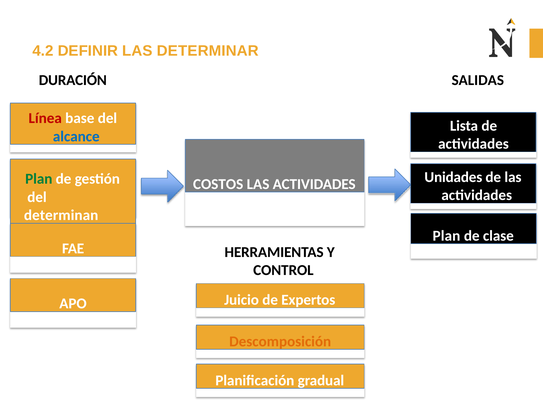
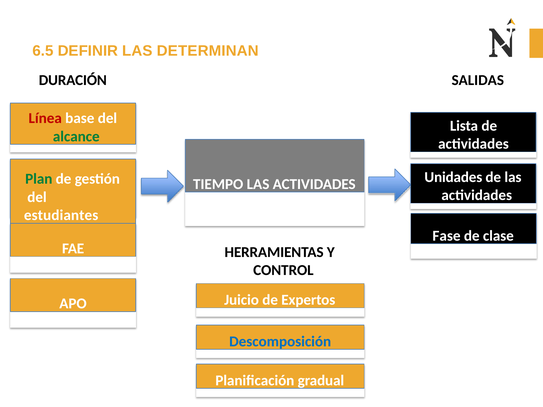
4.2: 4.2 -> 6.5
DETERMINAR: DETERMINAR -> DETERMINAN
alcance colour: blue -> green
COSTOS: COSTOS -> TIEMPO
determinan: determinan -> estudiantes
Plan at (446, 236): Plan -> Fase
Descomposición colour: orange -> blue
